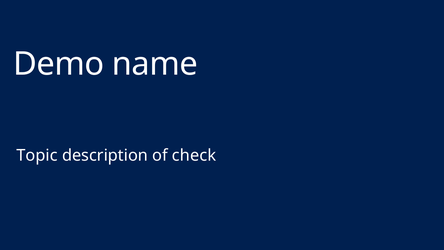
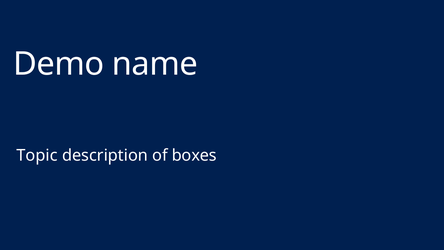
check: check -> boxes
